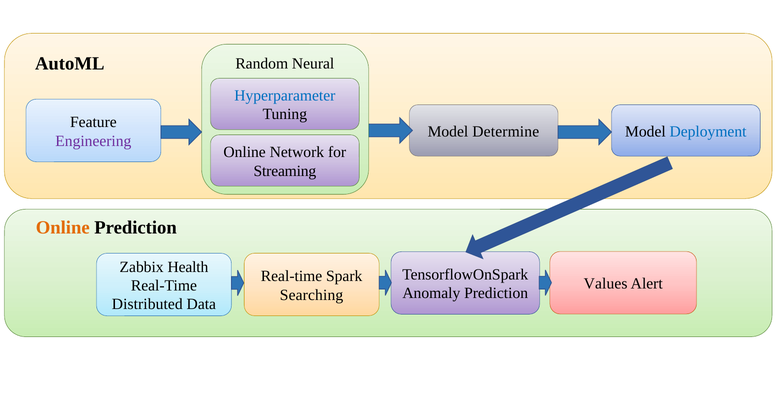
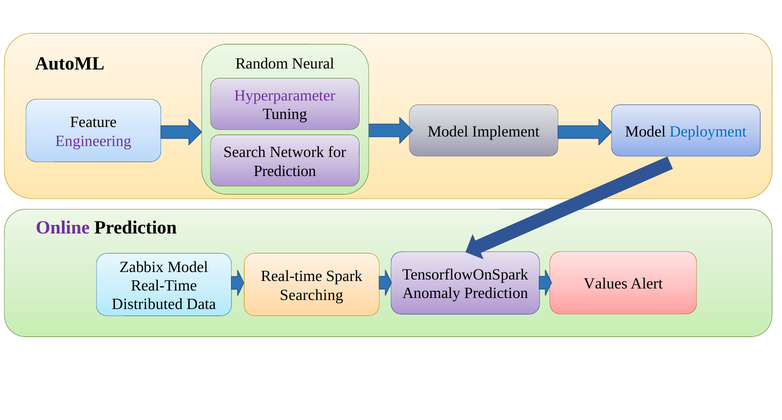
Hyperparameter colour: blue -> purple
Determine: Determine -> Implement
Online at (245, 152): Online -> Search
Streaming at (285, 171): Streaming -> Prediction
Online at (63, 228) colour: orange -> purple
Zabbix Health: Health -> Model
